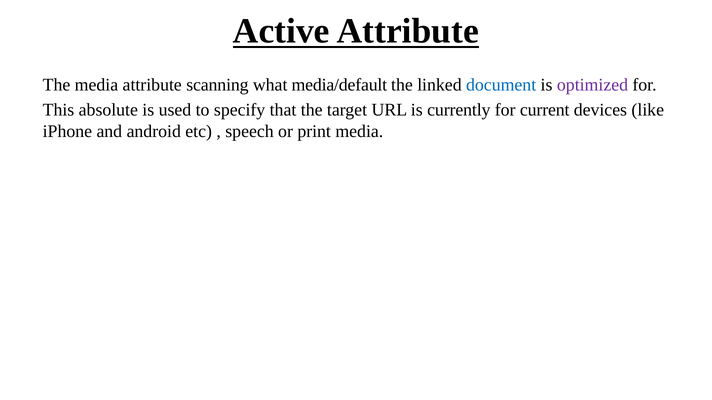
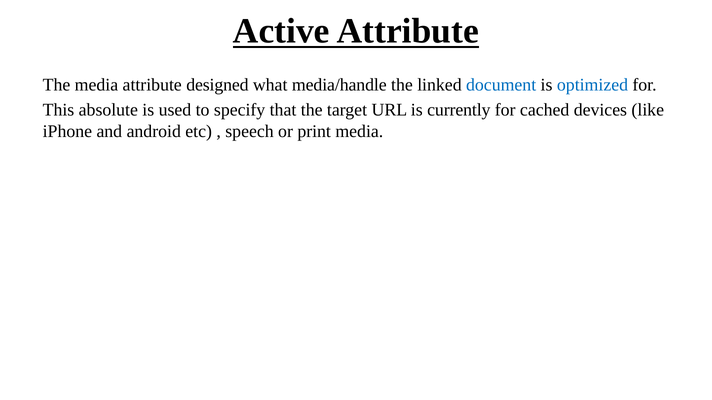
scanning: scanning -> designed
media/default: media/default -> media/handle
optimized colour: purple -> blue
current: current -> cached
